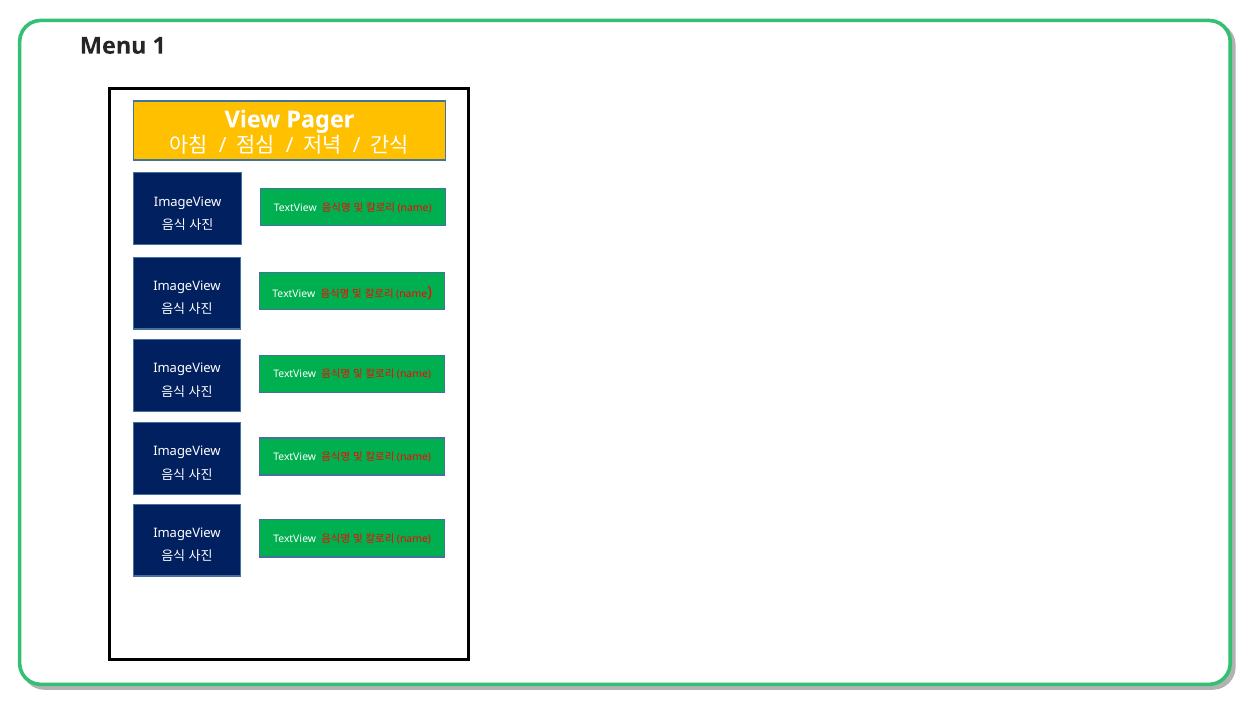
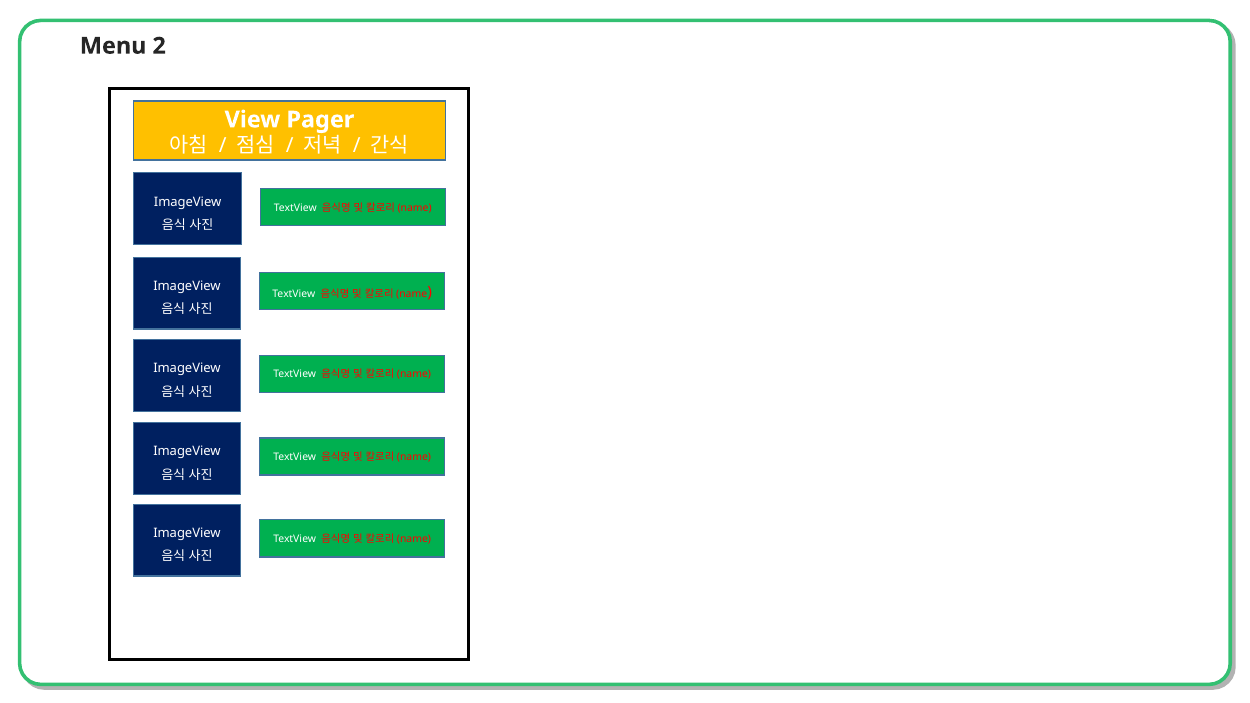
1: 1 -> 2
